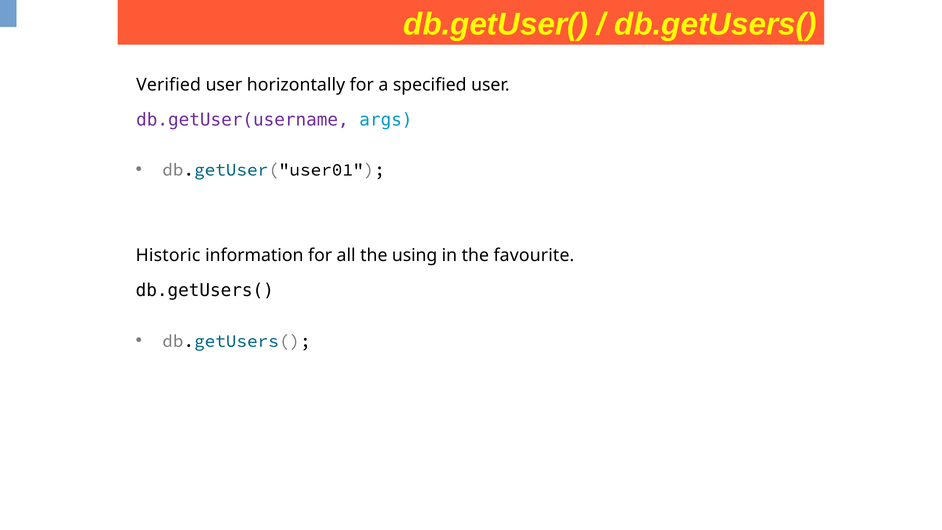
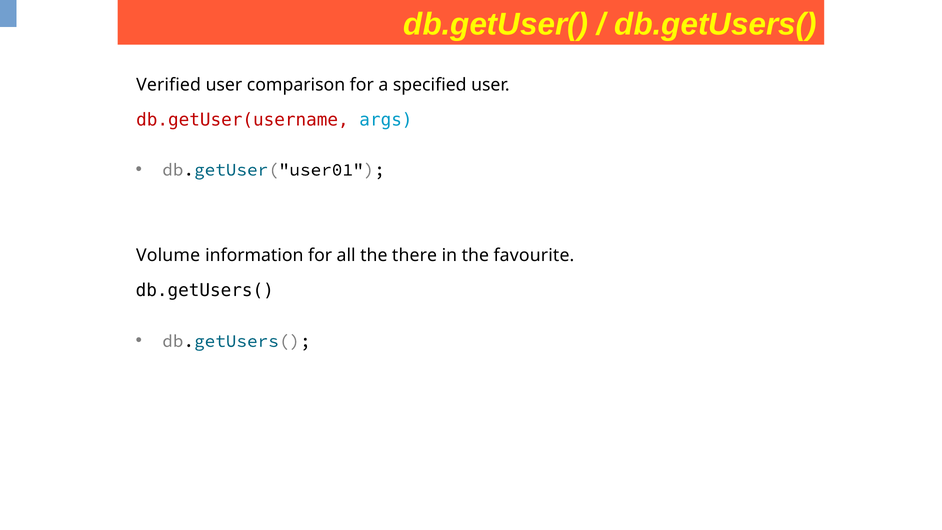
horizontally: horizontally -> comparison
db.getUser(username colour: purple -> red
Historic: Historic -> Volume
using: using -> there
